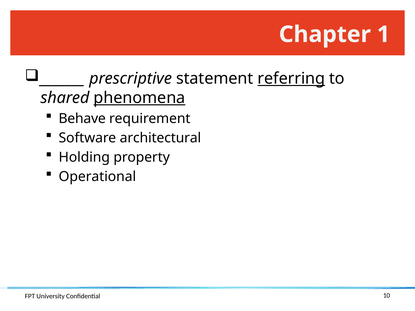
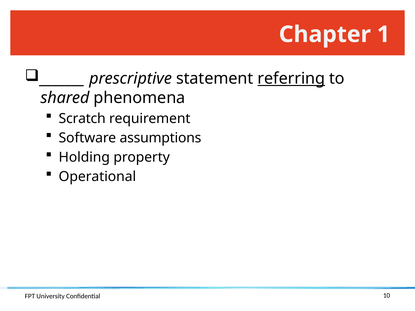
phenomena underline: present -> none
Behave: Behave -> Scratch
architectural: architectural -> assumptions
